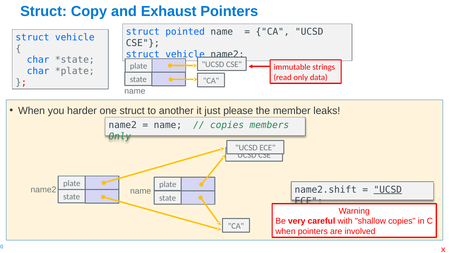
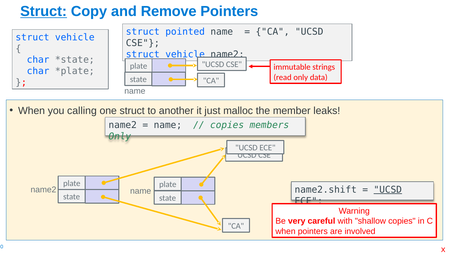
Struct at (44, 11) underline: none -> present
Exhaust: Exhaust -> Remove
harder: harder -> calling
please: please -> malloc
